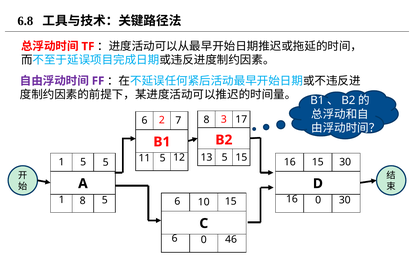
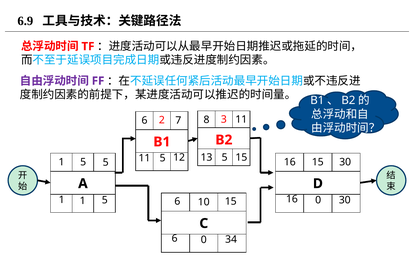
6.8: 6.8 -> 6.9
8 17: 17 -> 11
1 8: 8 -> 1
46: 46 -> 34
